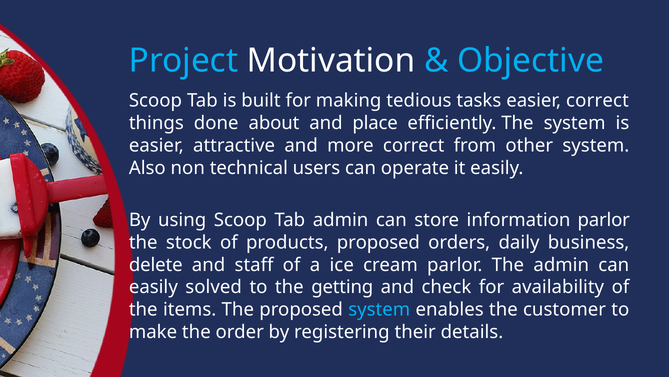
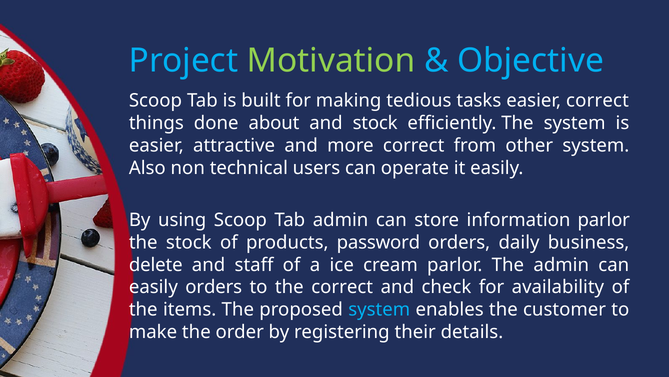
Motivation colour: white -> light green
and place: place -> stock
products proposed: proposed -> password
easily solved: solved -> orders
the getting: getting -> correct
